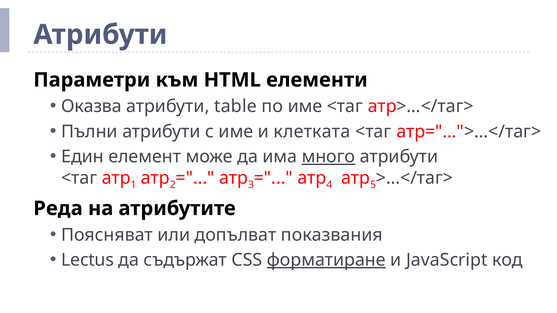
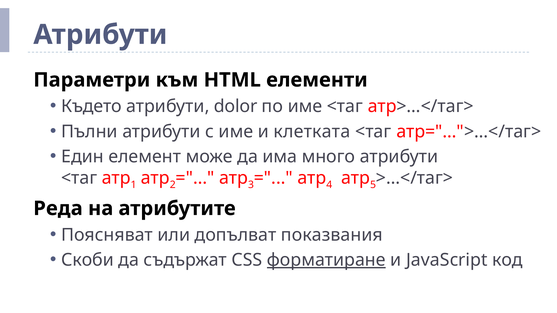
Оказва: Оказва -> Където
table: table -> dolor
много underline: present -> none
Lectus: Lectus -> Скоби
